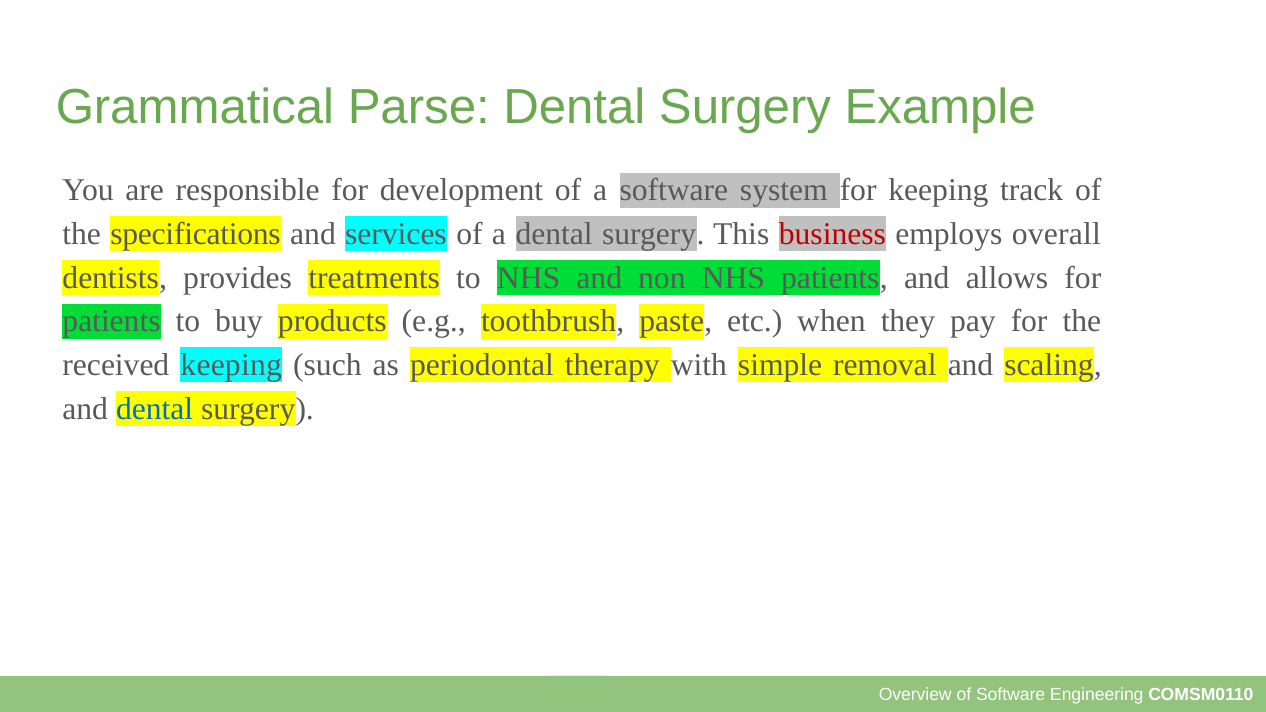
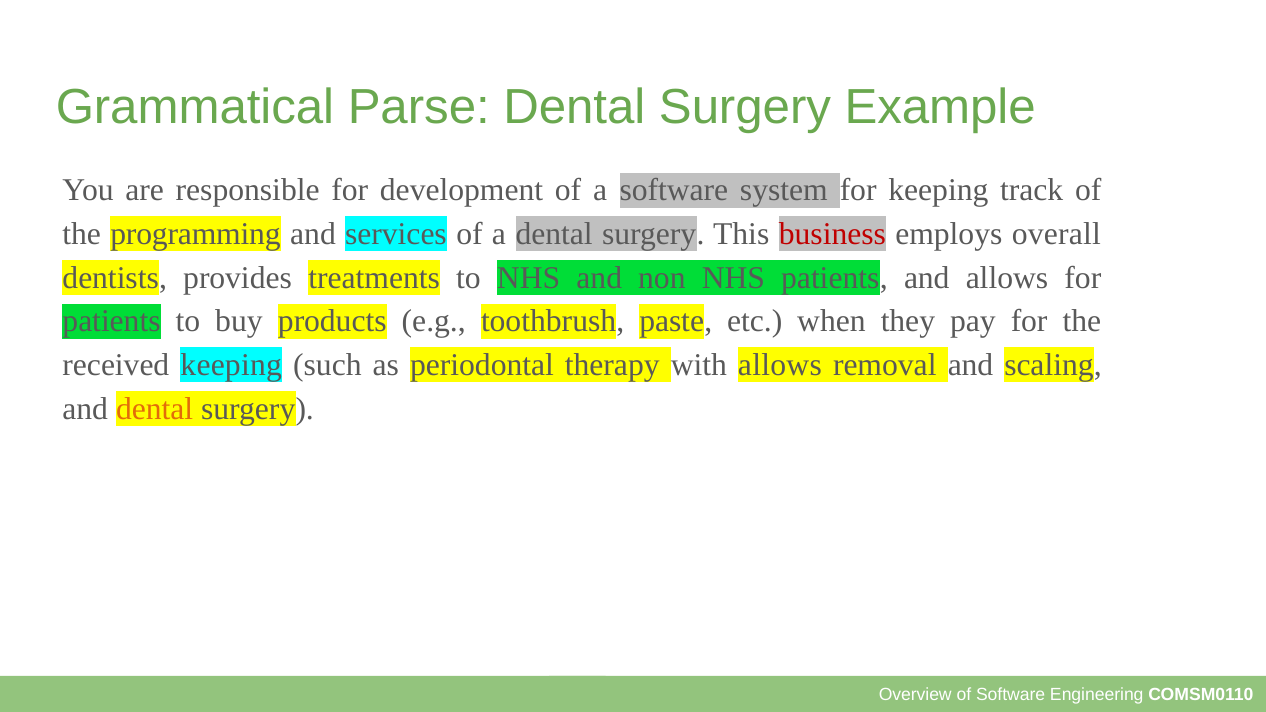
specifications: specifications -> programming
with simple: simple -> allows
dental at (155, 409) colour: blue -> orange
